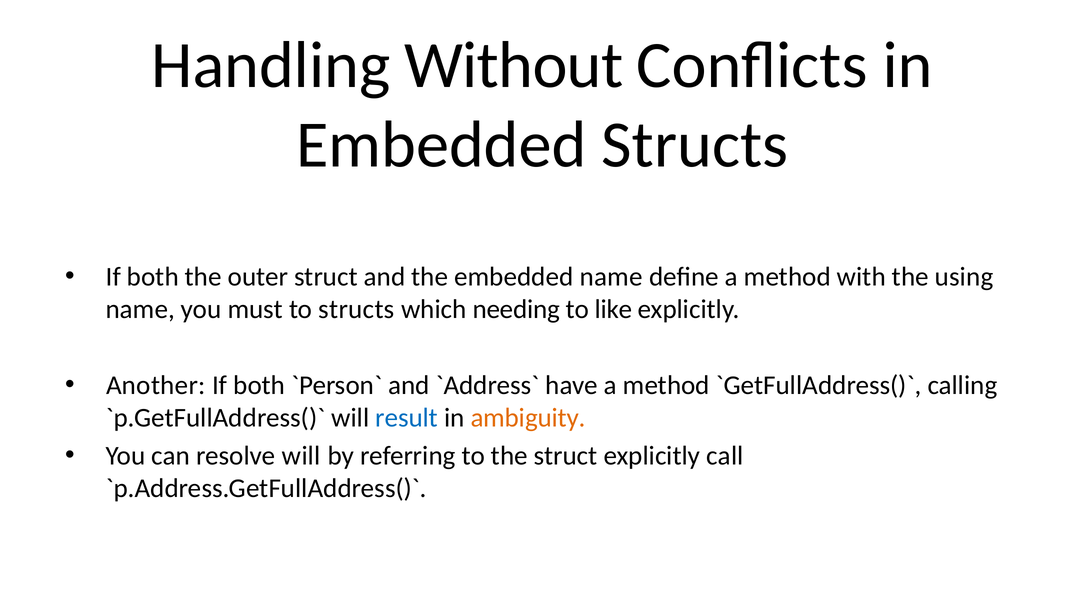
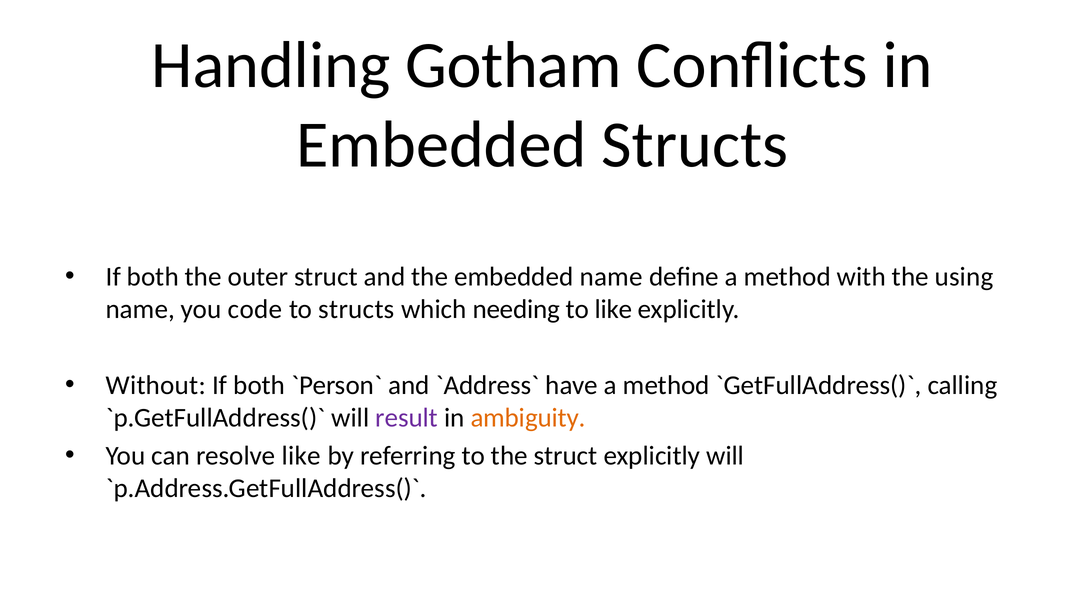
Without: Without -> Gotham
must: must -> code
Another: Another -> Without
result colour: blue -> purple
resolve will: will -> like
explicitly call: call -> will
